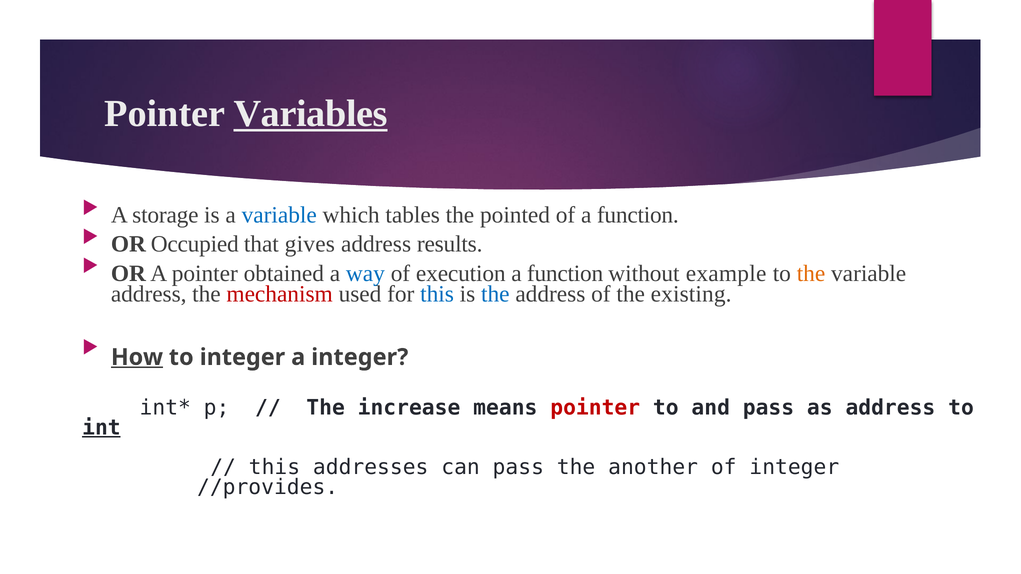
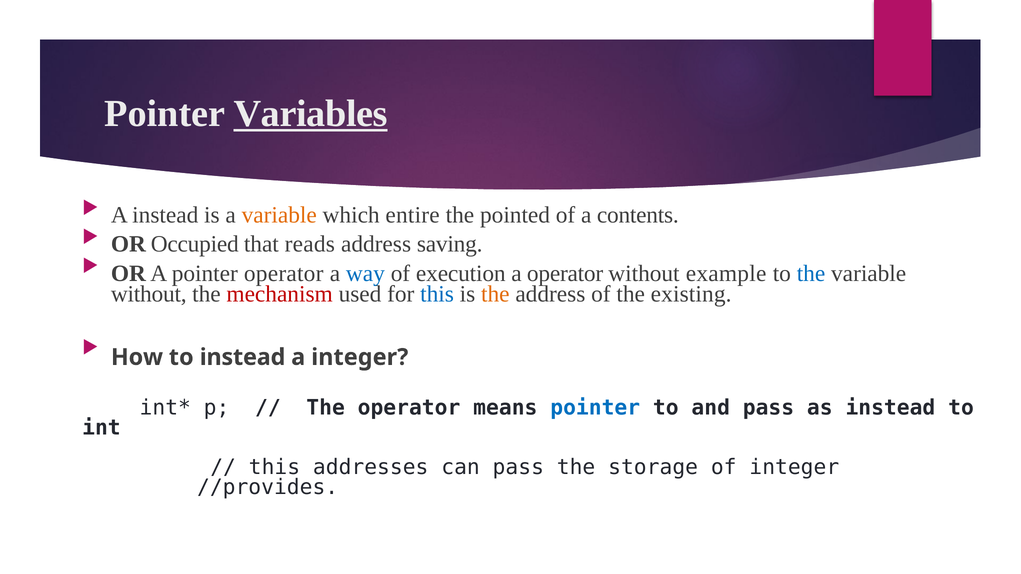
A storage: storage -> instead
variable at (279, 215) colour: blue -> orange
tables: tables -> entire
of a function: function -> contents
gives: gives -> reads
results: results -> saving
pointer obtained: obtained -> operator
function at (565, 273): function -> operator
the at (811, 273) colour: orange -> blue
address at (149, 294): address -> without
the at (495, 294) colour: blue -> orange
How underline: present -> none
to integer: integer -> instead
The increase: increase -> operator
pointer at (595, 408) colour: red -> blue
as address: address -> instead
int underline: present -> none
another: another -> storage
